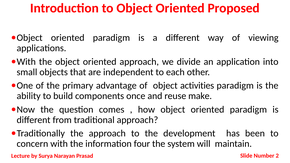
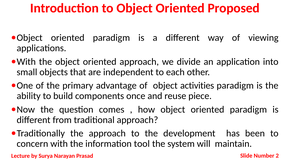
make: make -> piece
four: four -> tool
